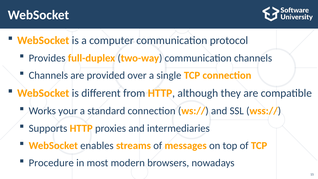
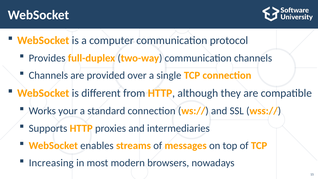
Procedure: Procedure -> Increasing
